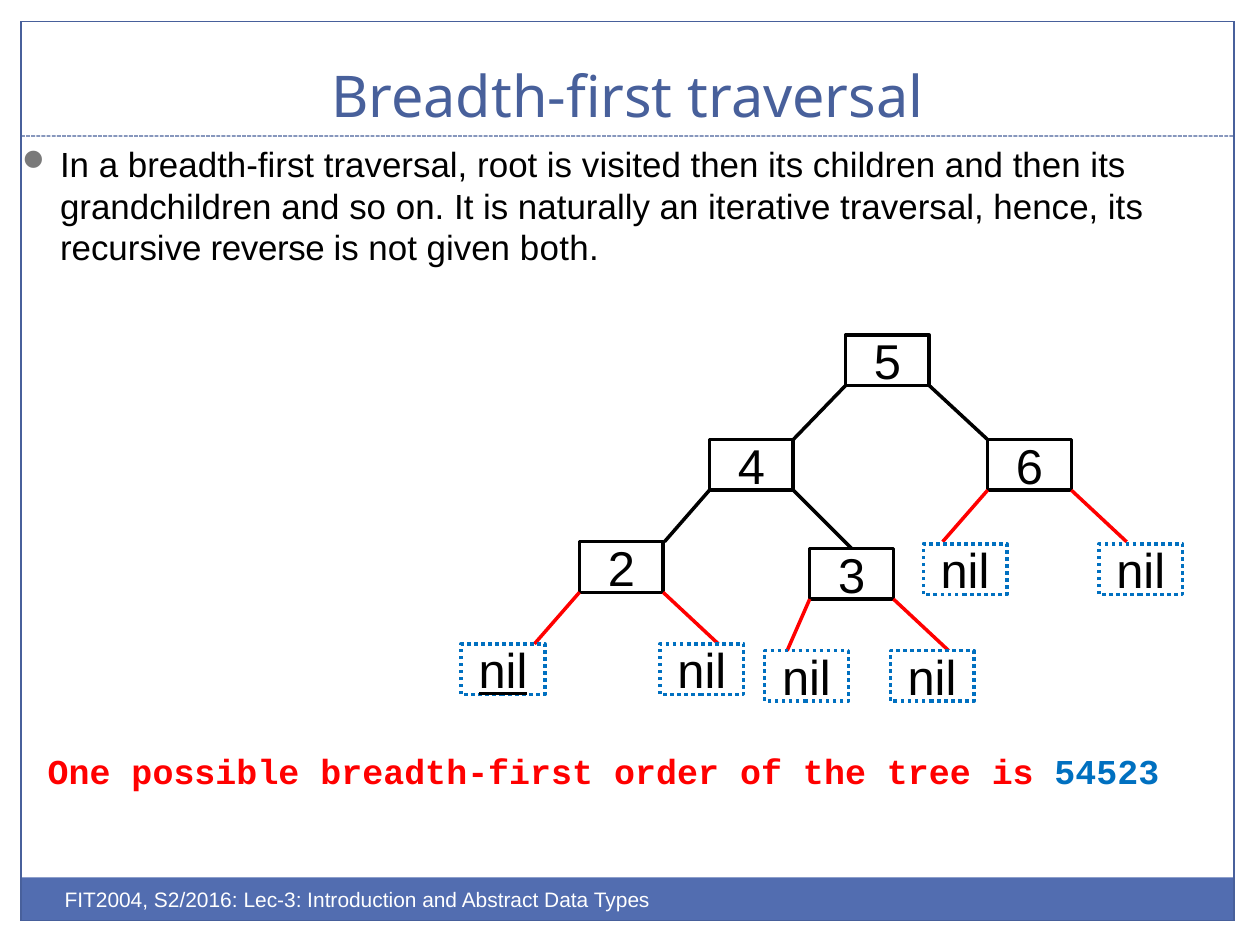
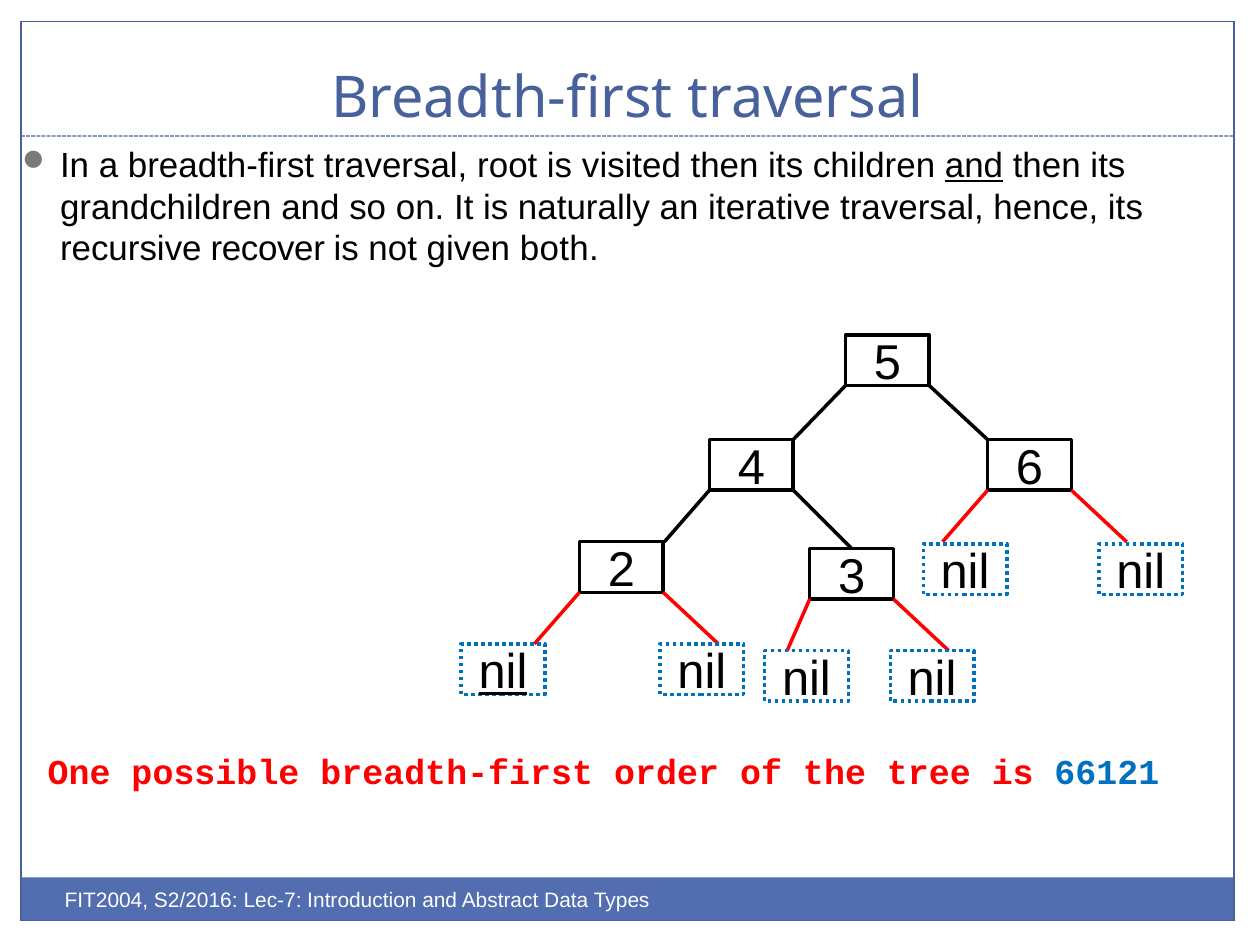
and at (974, 166) underline: none -> present
reverse: reverse -> recover
54523: 54523 -> 66121
Lec-3: Lec-3 -> Lec-7
